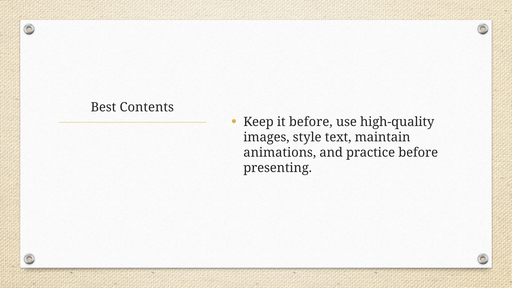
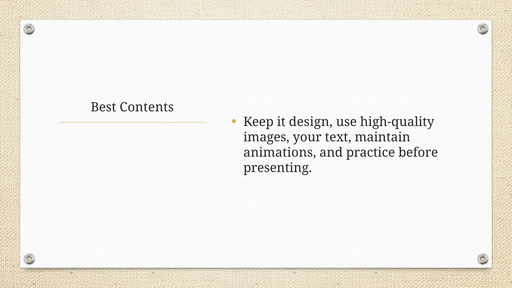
it before: before -> design
style: style -> your
